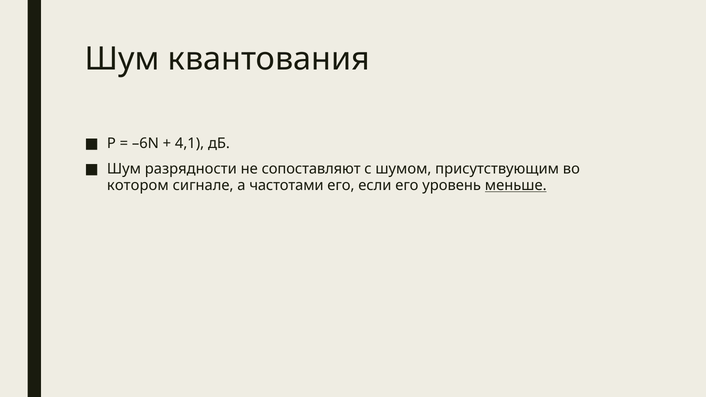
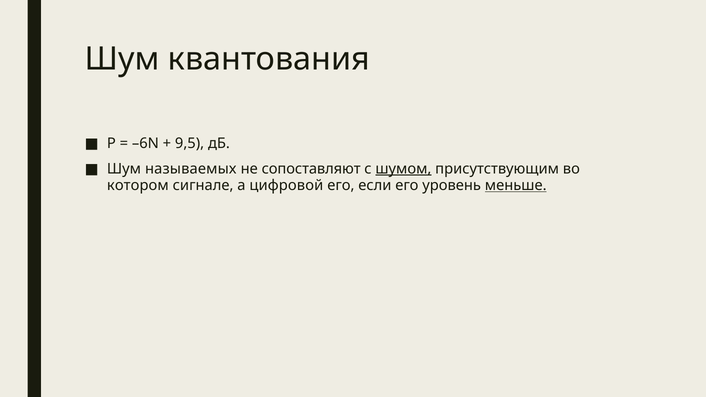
4,1: 4,1 -> 9,5
разрядности: разрядности -> называемых
шумом underline: none -> present
частотами: частотами -> цифровой
